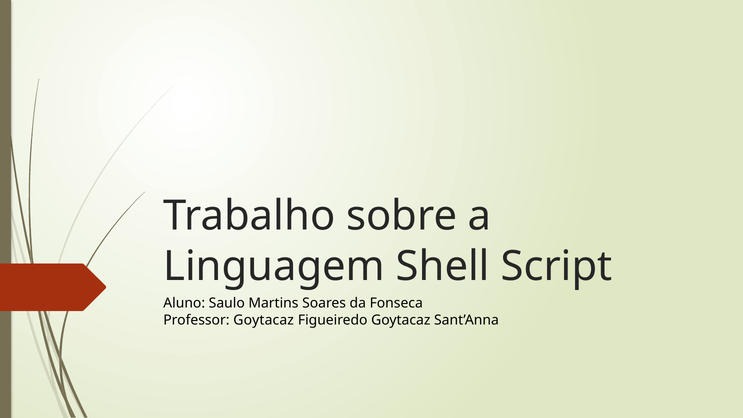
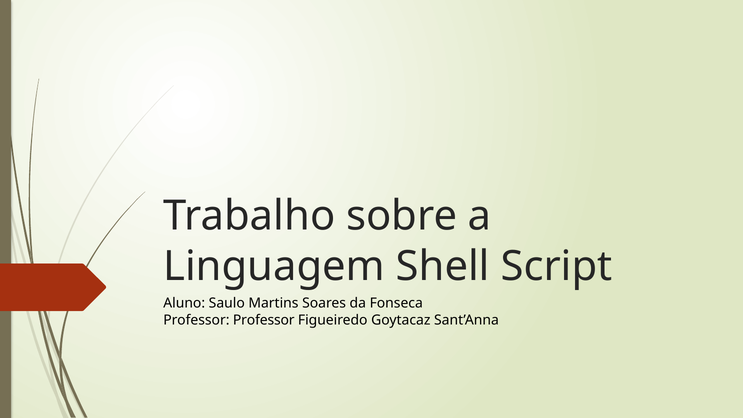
Professor Goytacaz: Goytacaz -> Professor
